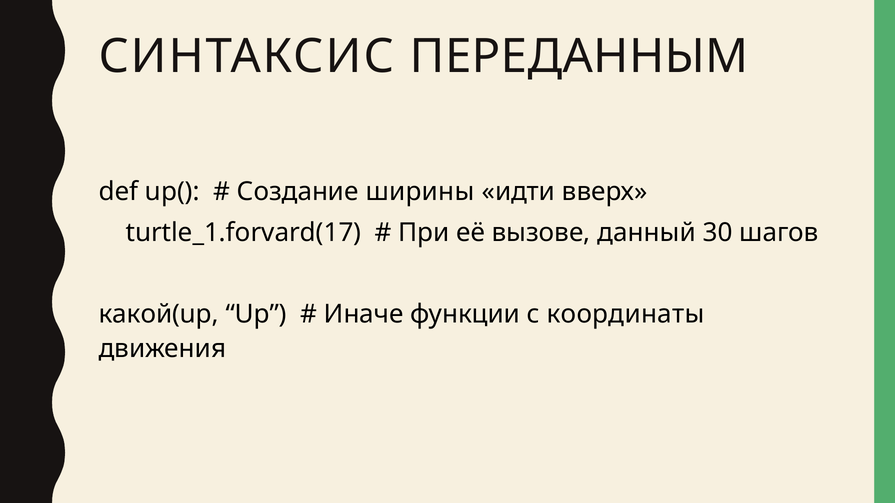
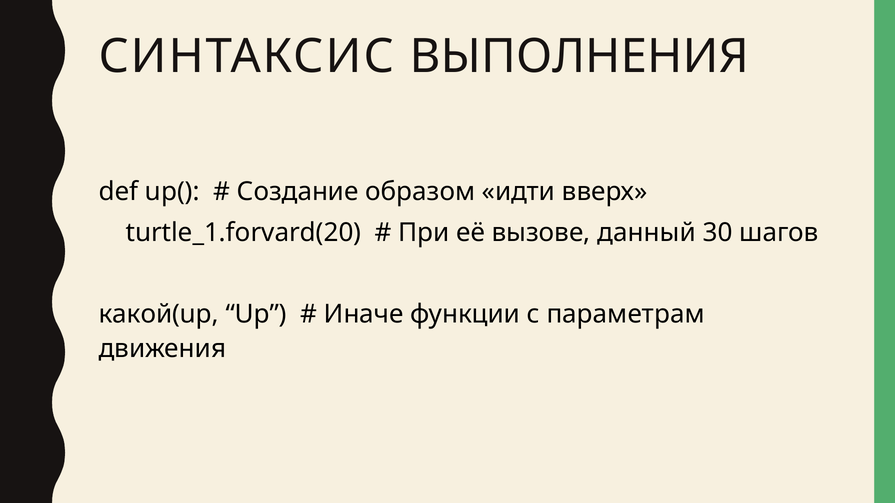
ПЕРЕДАННЫМ: ПЕРЕДАННЫМ -> ВЫПОЛНЕНИЯ
ширины: ширины -> образом
turtle_1.forvard(17: turtle_1.forvard(17 -> turtle_1.forvard(20
координаты: координаты -> параметрам
